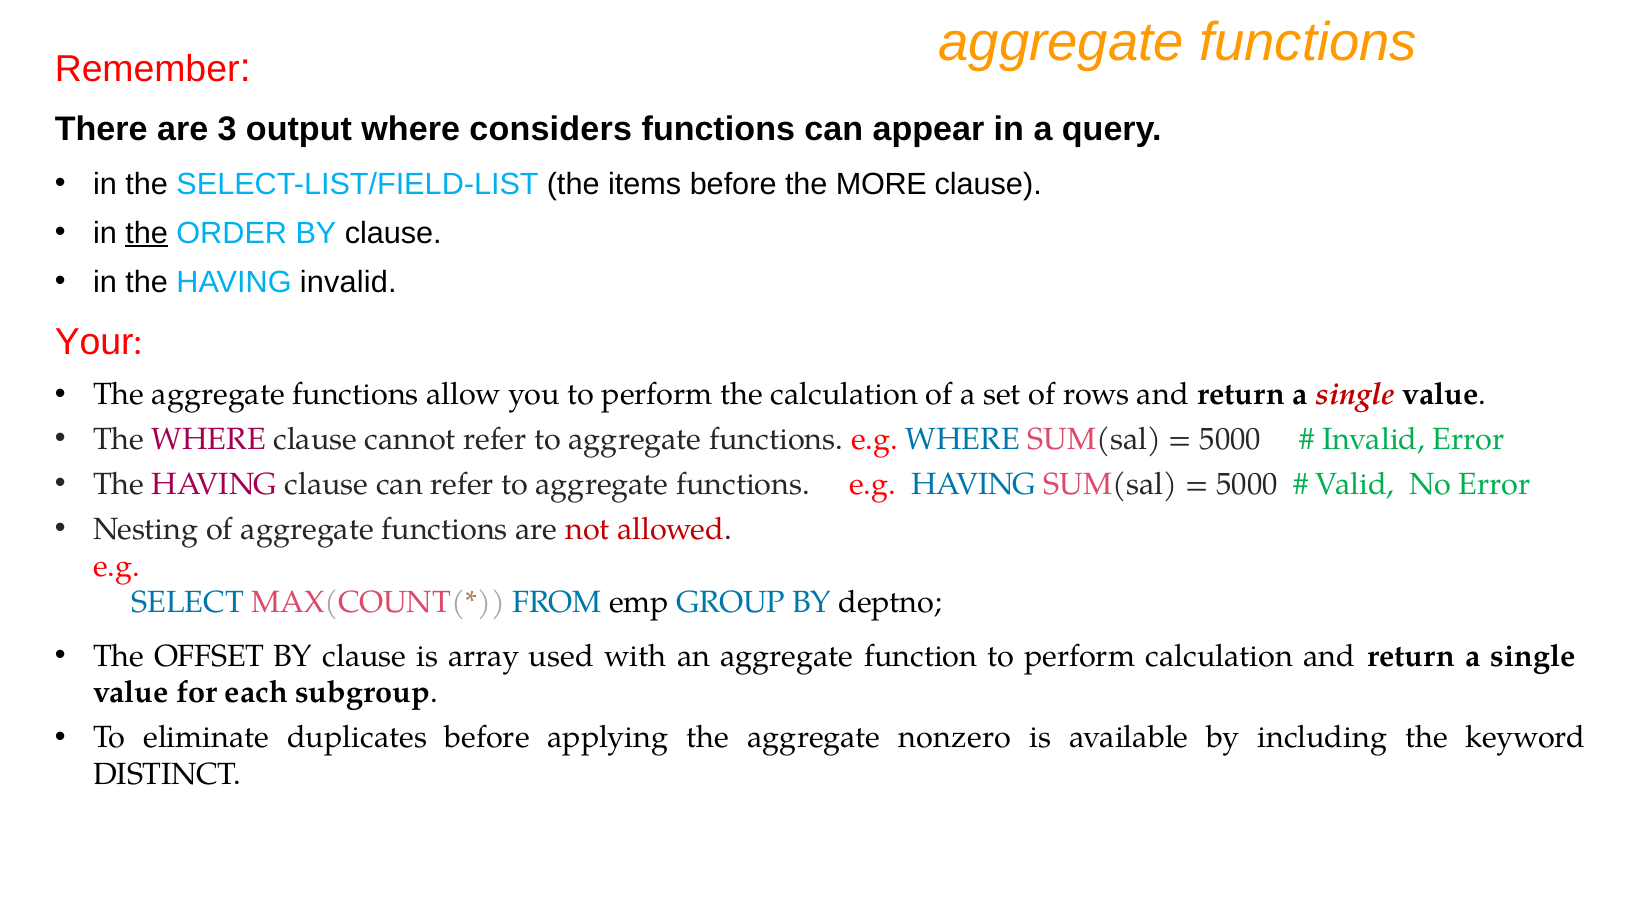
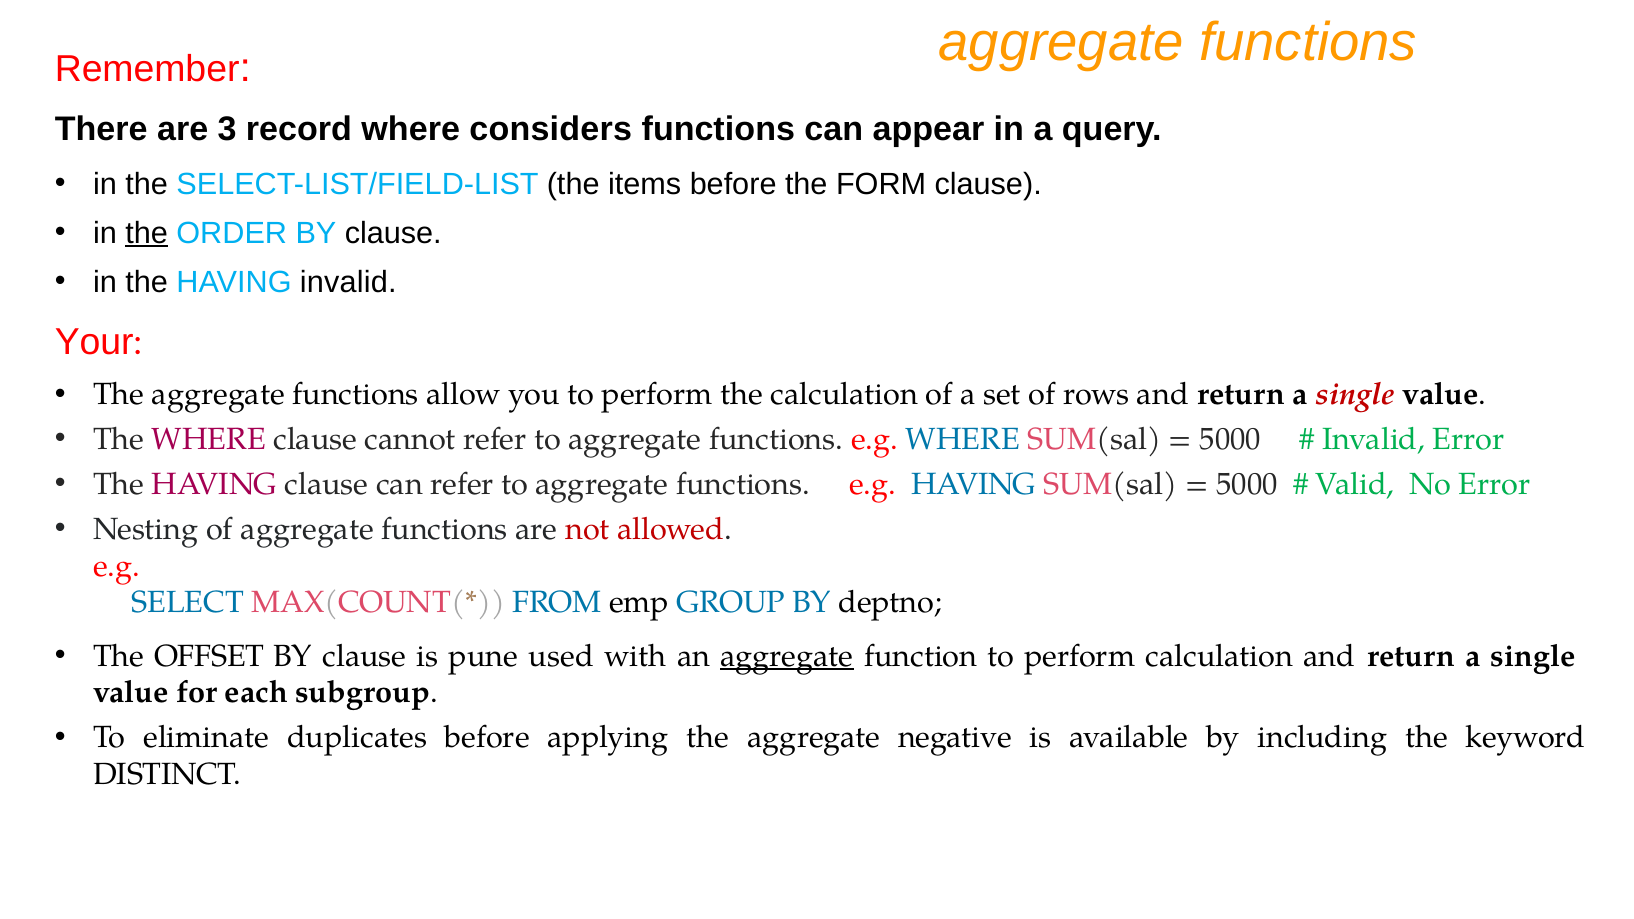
output: output -> record
MORE: MORE -> FORM
array: array -> pune
aggregate at (787, 656) underline: none -> present
nonzero: nonzero -> negative
